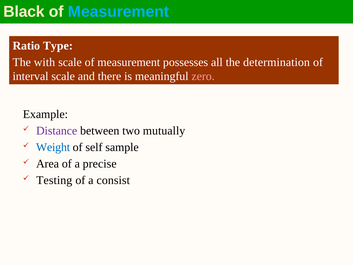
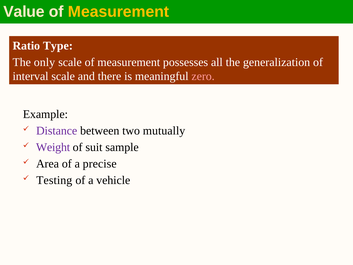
Black: Black -> Value
Measurement at (119, 12) colour: light blue -> yellow
with: with -> only
determination: determination -> generalization
Weight colour: blue -> purple
self: self -> suit
consist: consist -> vehicle
